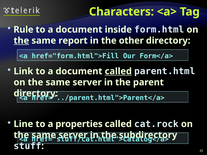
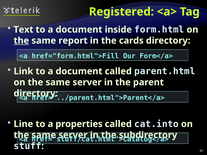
Characters: Characters -> Registered
Rule: Rule -> Text
other: other -> cards
called at (118, 71) underline: present -> none
cat.rock: cat.rock -> cat.into
